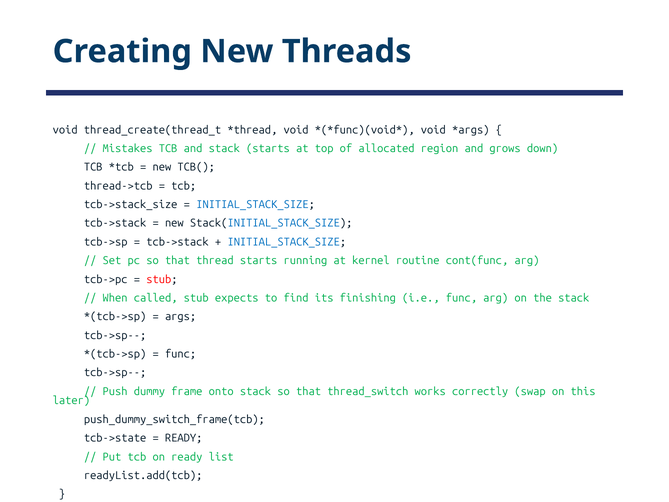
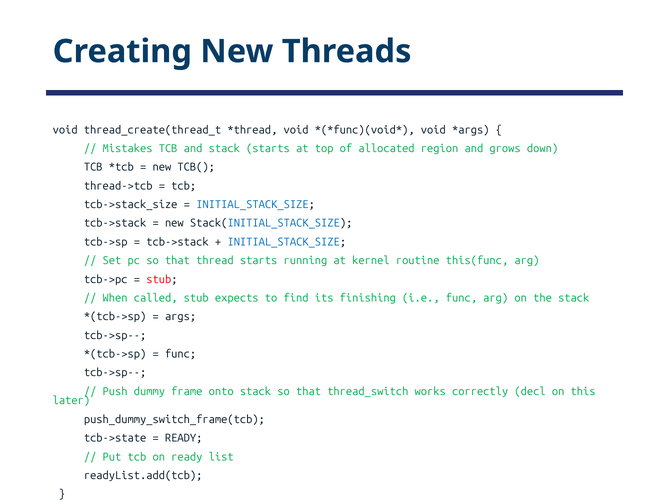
cont(func: cont(func -> this(func
swap: swap -> decl
